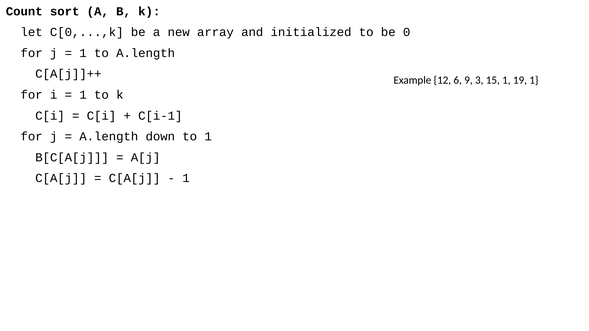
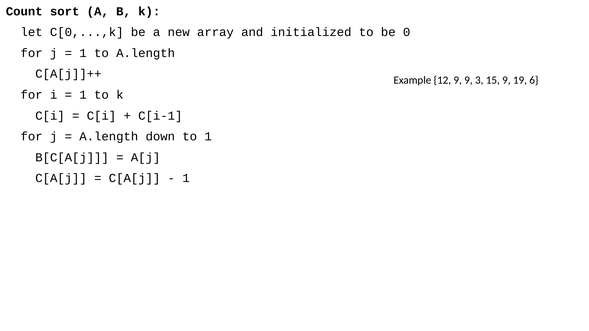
12 6: 6 -> 9
15 1: 1 -> 9
19 1: 1 -> 6
